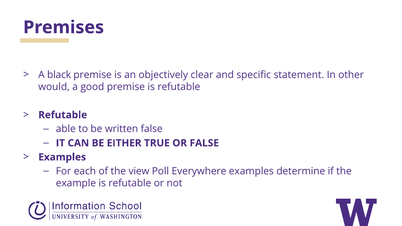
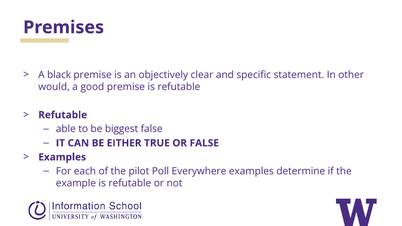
written: written -> biggest
view: view -> pilot
